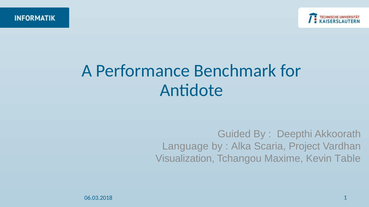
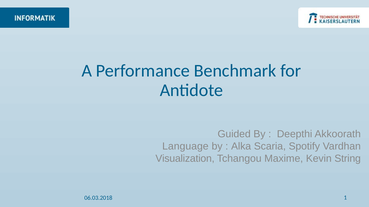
Project: Project -> Spotify
Table: Table -> String
